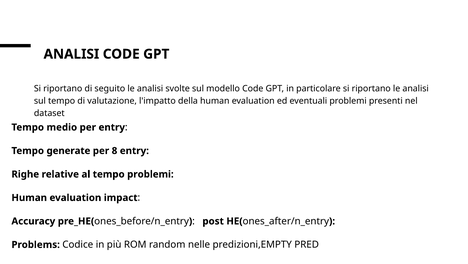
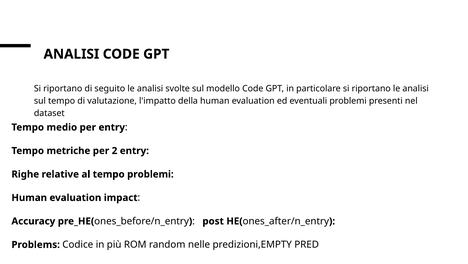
generate: generate -> metriche
8: 8 -> 2
